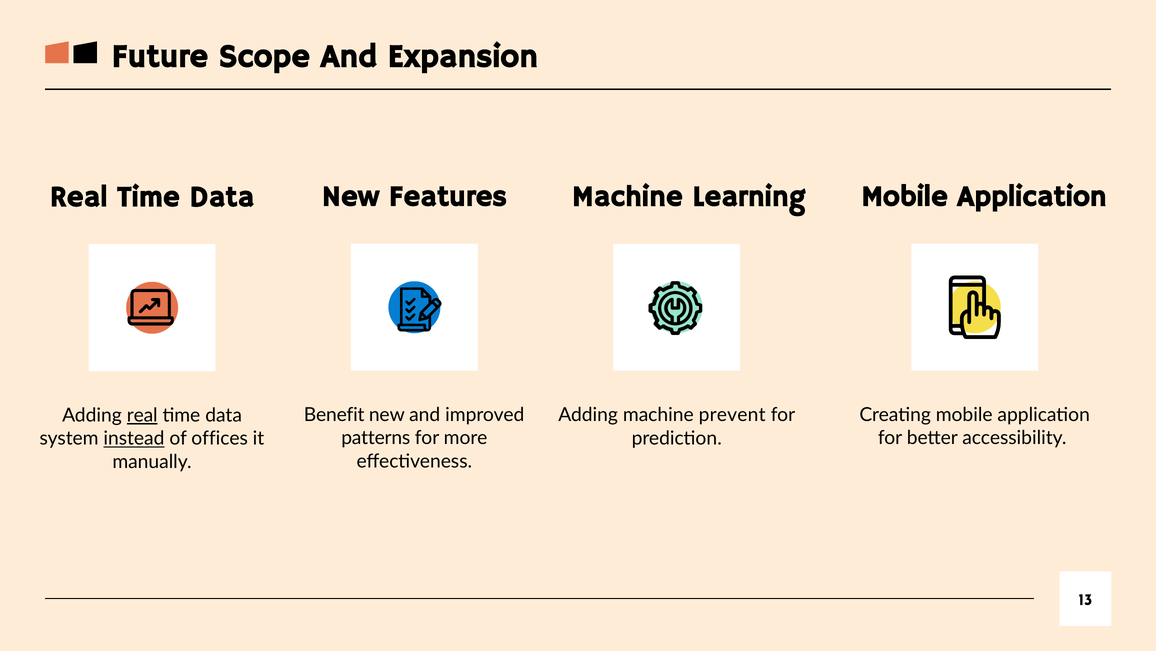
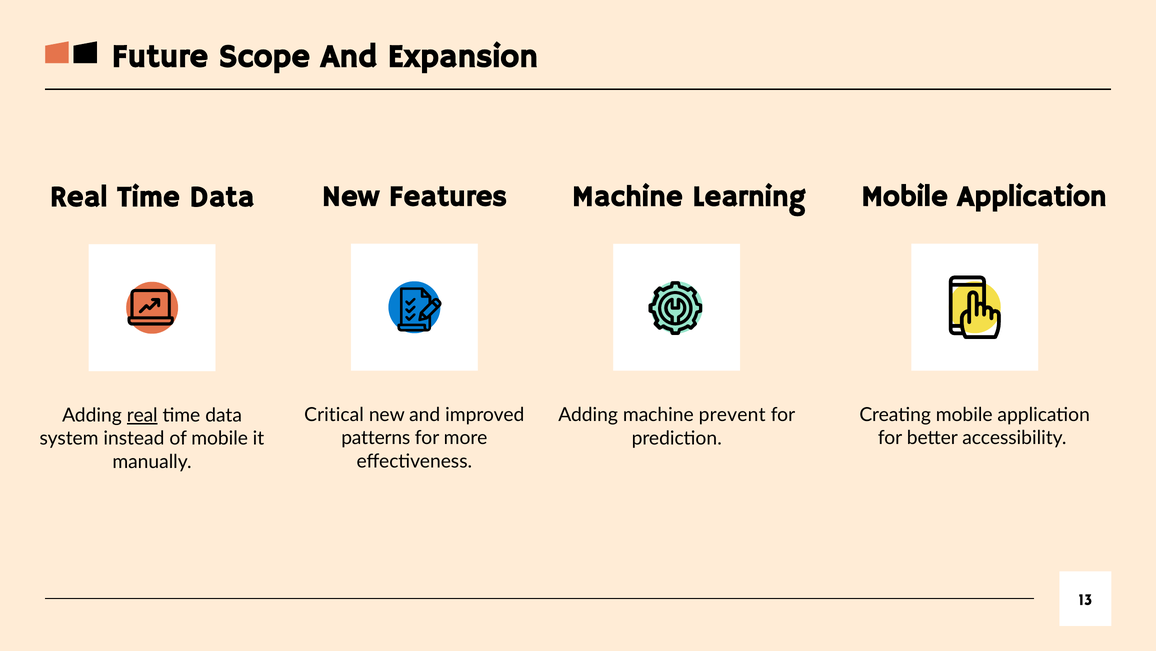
Benefit: Benefit -> Critical
instead underline: present -> none
of offices: offices -> mobile
